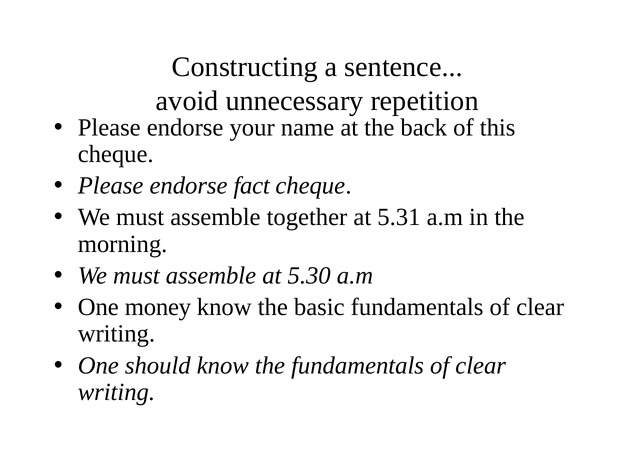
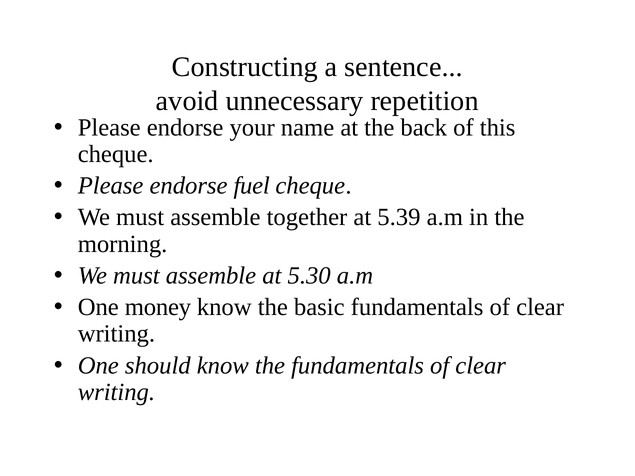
fact: fact -> fuel
5.31: 5.31 -> 5.39
